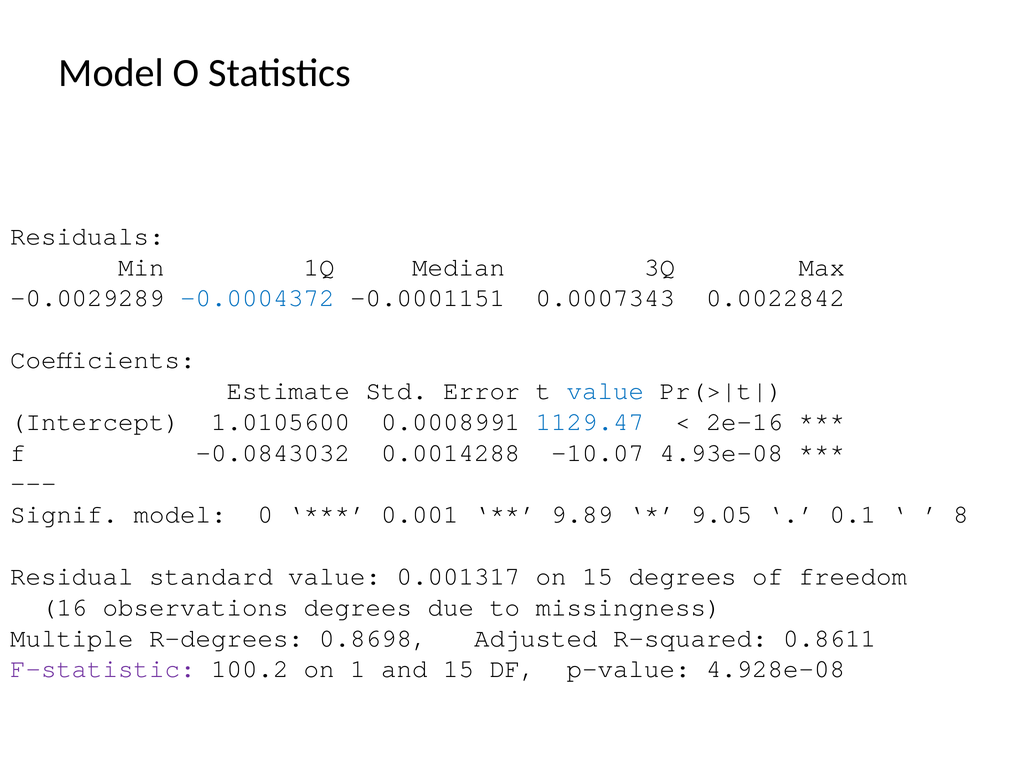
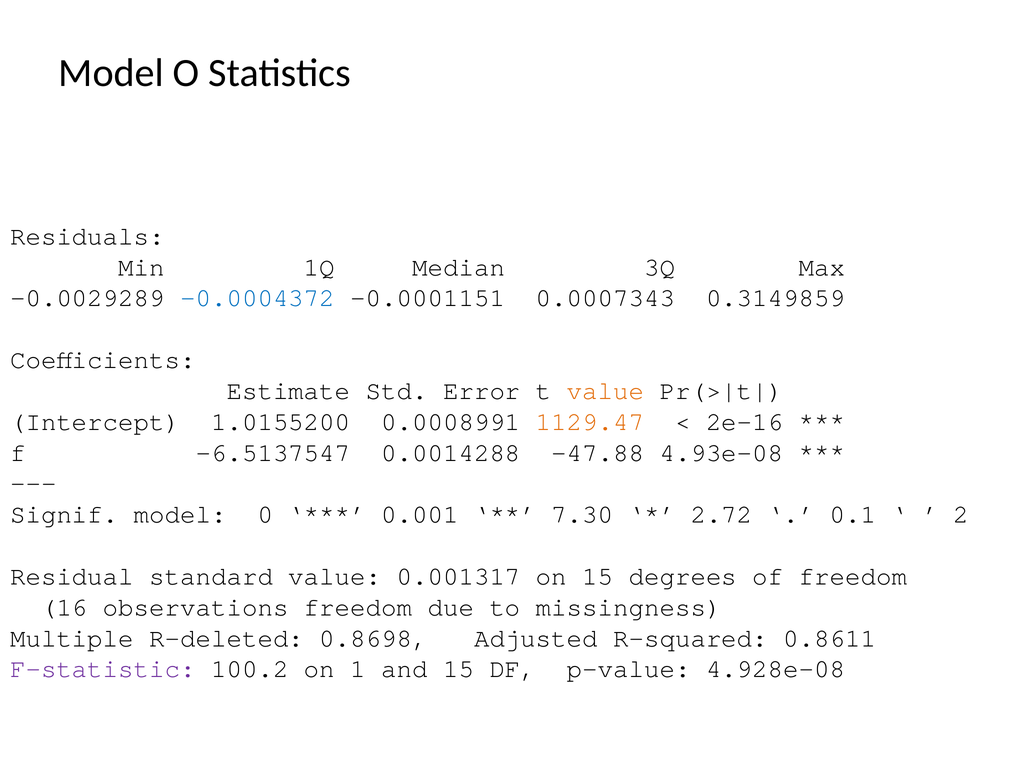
0.0022842: 0.0022842 -> 0.3149859
value at (606, 391) colour: blue -> orange
1.0105600: 1.0105600 -> 1.0155200
1129.47 colour: blue -> orange
-0.0843032: -0.0843032 -> -6.5137547
-10.07: -10.07 -> -47.88
9.89: 9.89 -> 7.30
9.05: 9.05 -> 2.72
8: 8 -> 2
observations degrees: degrees -> freedom
R-degrees: R-degrees -> R-deleted
